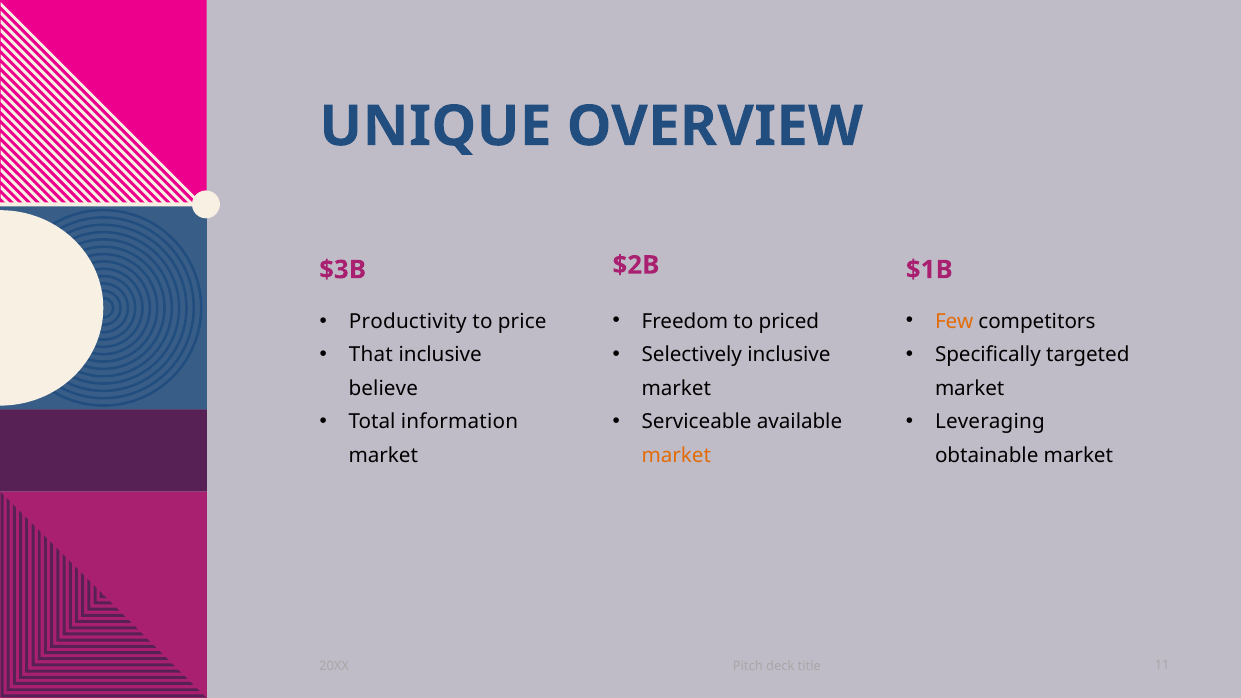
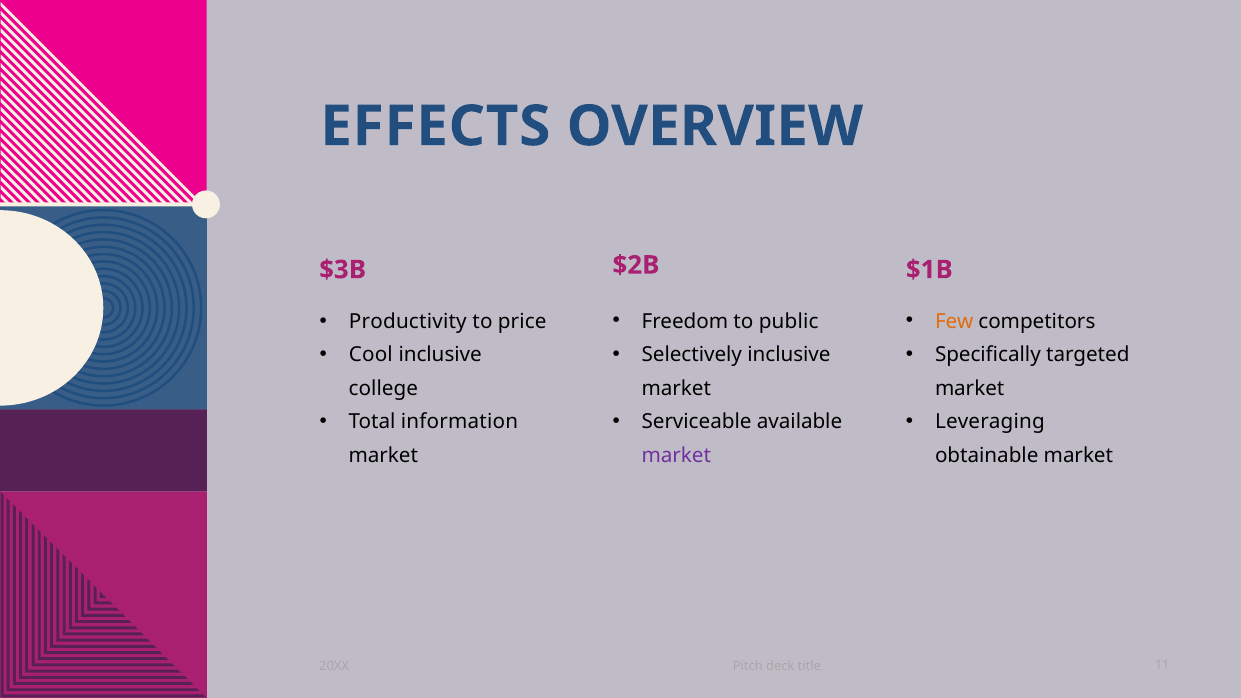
UNIQUE: UNIQUE -> EFFECTS
priced: priced -> public
That: That -> Cool
believe: believe -> college
market at (676, 456) colour: orange -> purple
